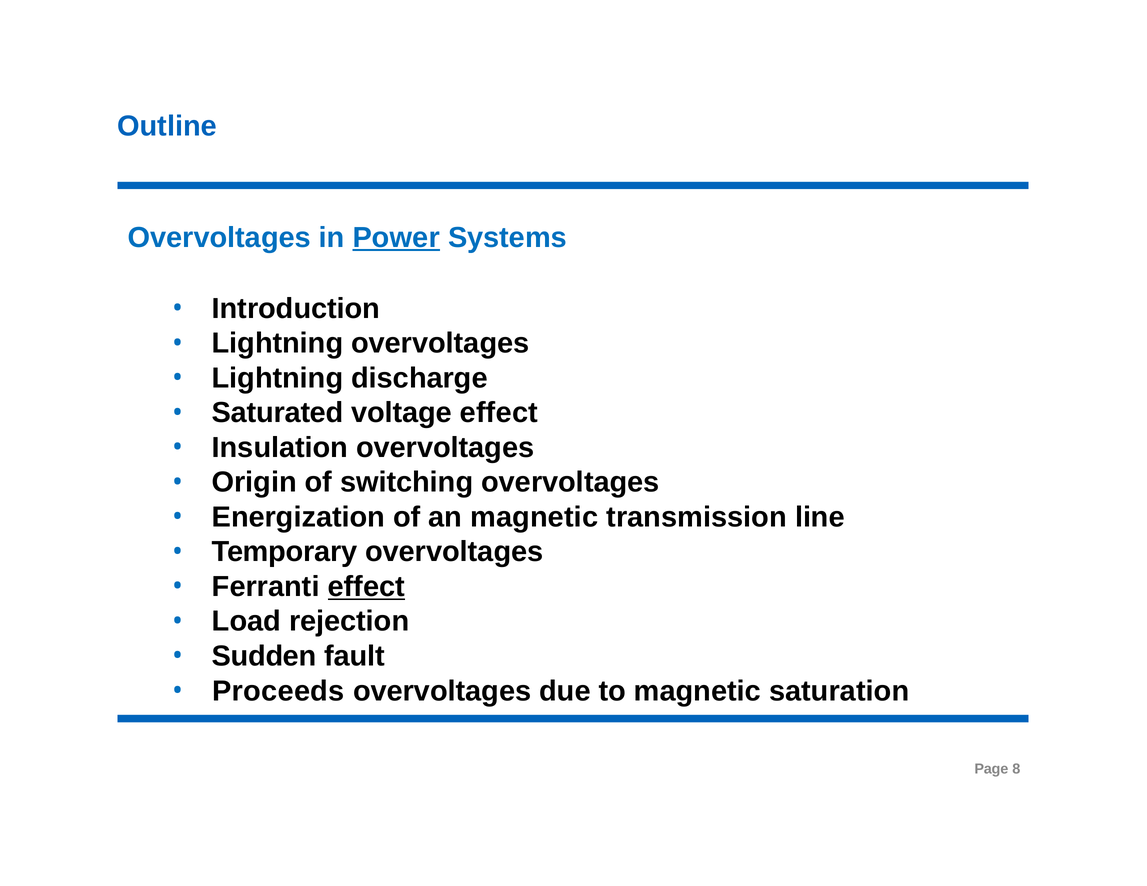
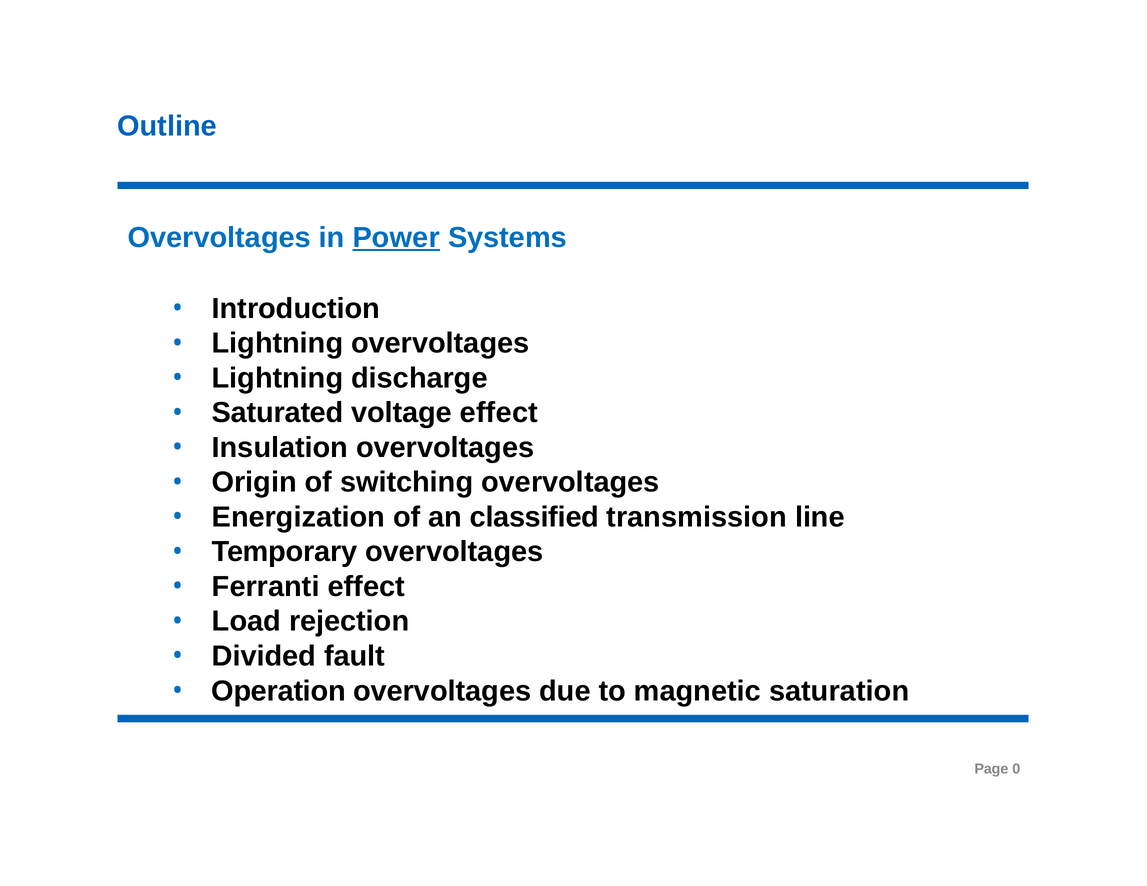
an magnetic: magnetic -> classified
effect at (366, 587) underline: present -> none
Sudden: Sudden -> Divided
Proceeds: Proceeds -> Operation
8: 8 -> 0
